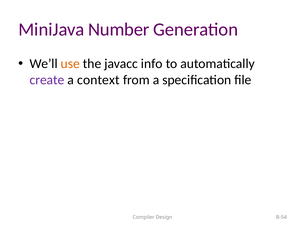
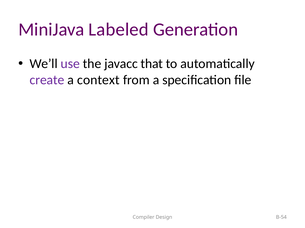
Number: Number -> Labeled
use colour: orange -> purple
info: info -> that
